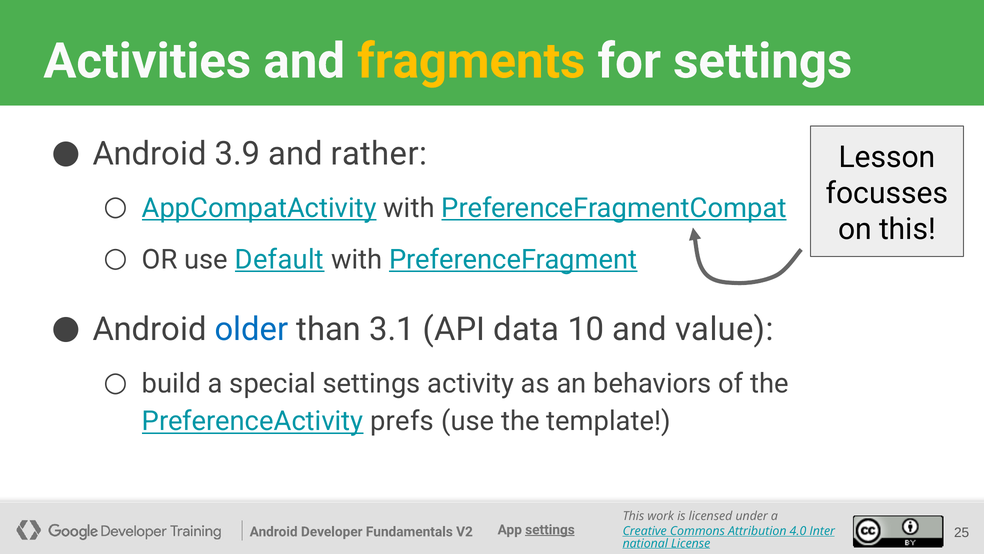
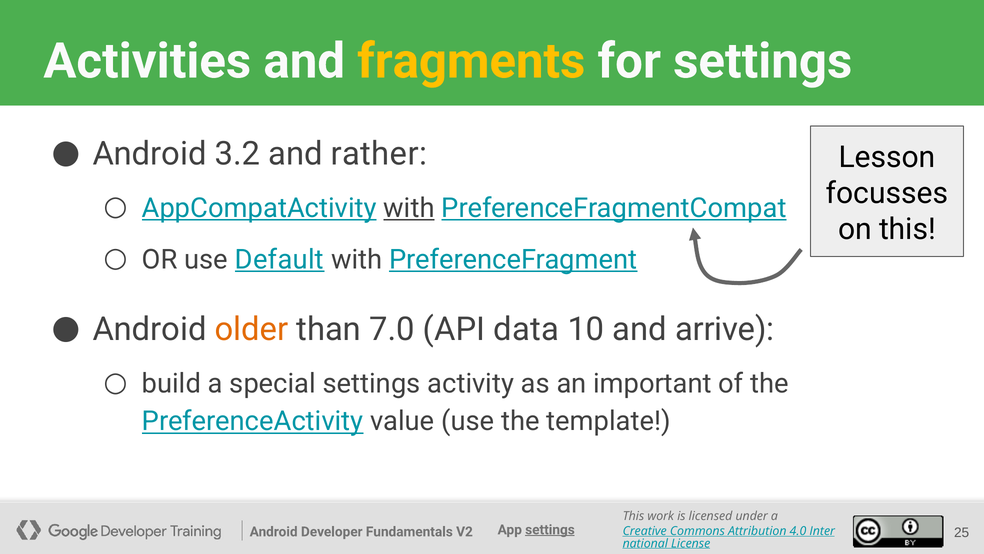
3.9: 3.9 -> 3.2
with at (409, 208) underline: none -> present
older colour: blue -> orange
3.1: 3.1 -> 7.0
value: value -> arrive
behaviors: behaviors -> important
prefs: prefs -> value
